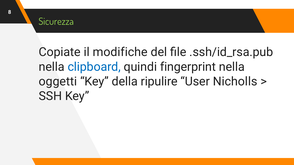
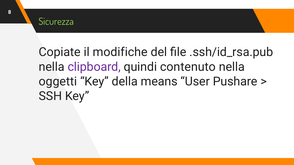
clipboard colour: blue -> purple
fingerprint: fingerprint -> contenuto
ripulire: ripulire -> means
Nicholls: Nicholls -> Pushare
